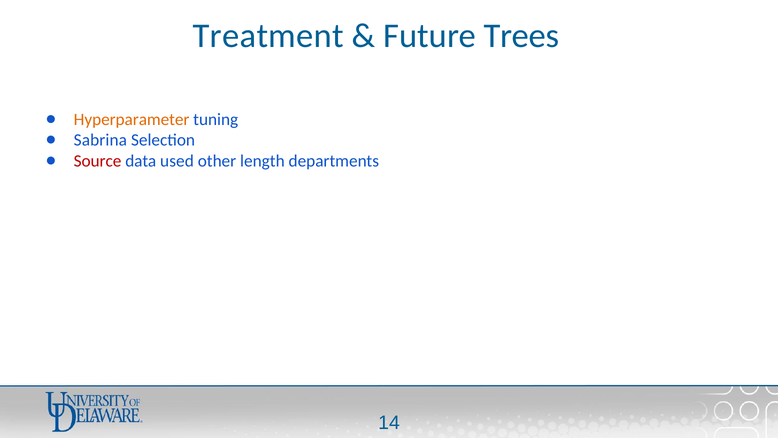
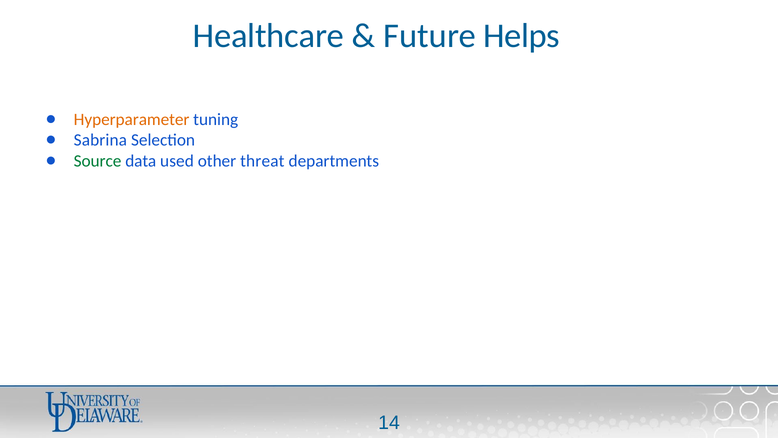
Treatment: Treatment -> Healthcare
Trees: Trees -> Helps
Source colour: red -> green
length: length -> threat
